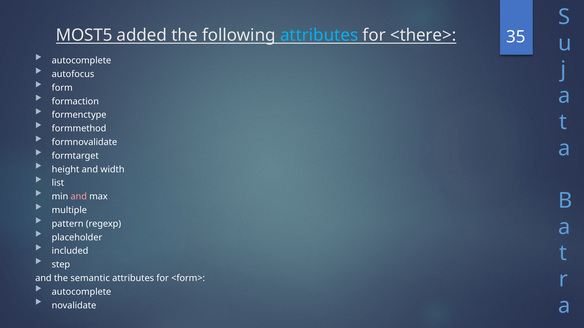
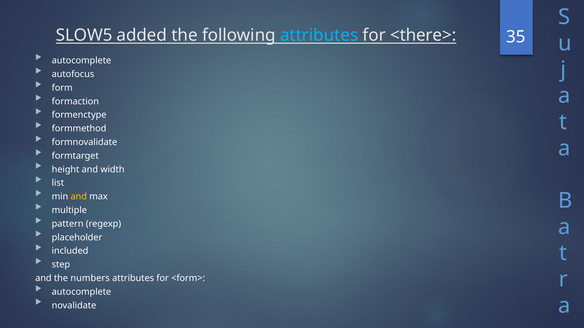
MOST5: MOST5 -> SLOW5
and at (79, 197) colour: pink -> yellow
semantic: semantic -> numbers
